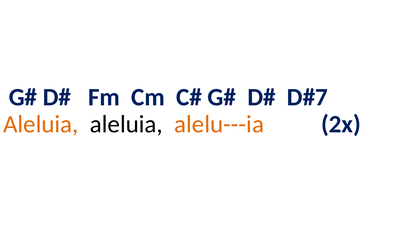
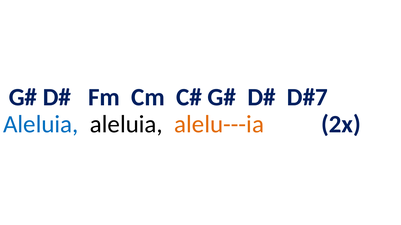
Aleluia at (41, 125) colour: orange -> blue
